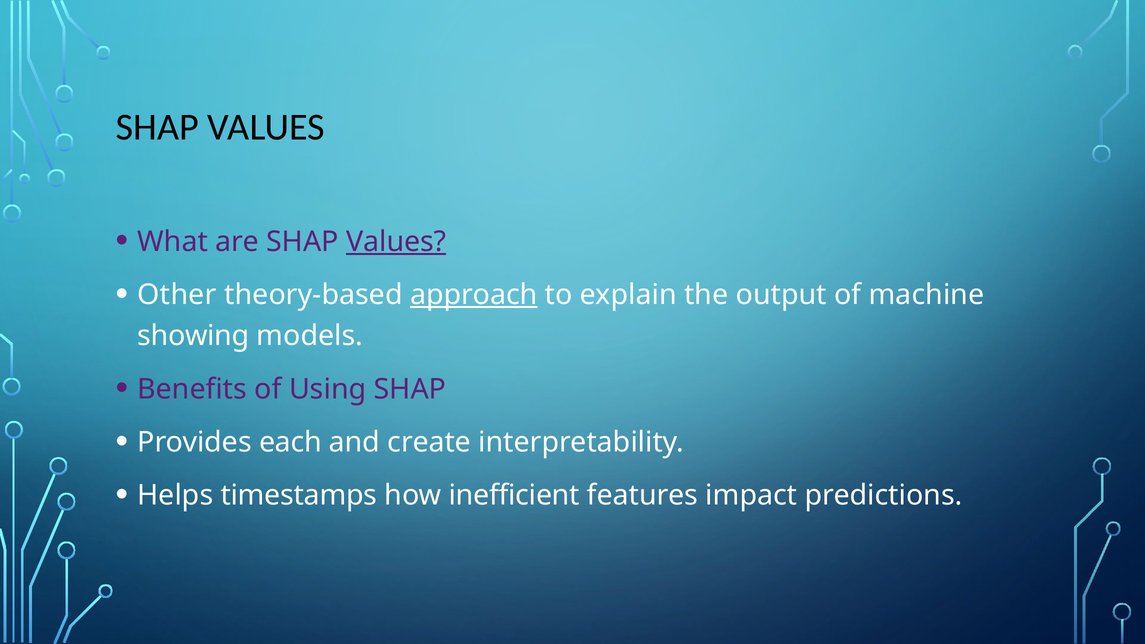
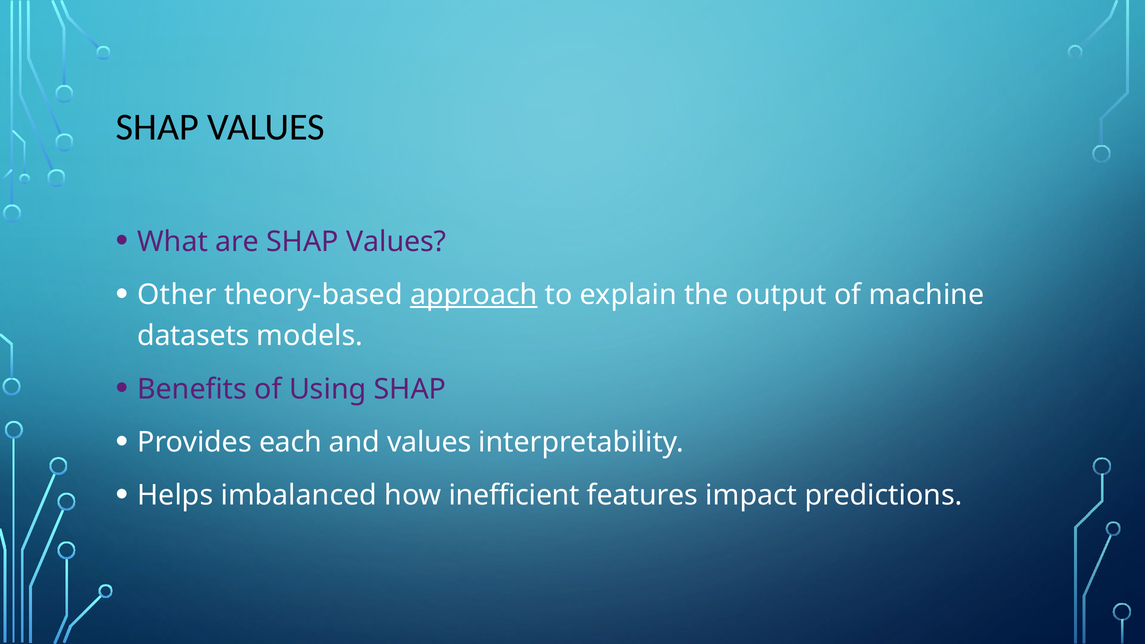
Values at (396, 242) underline: present -> none
showing: showing -> datasets
and create: create -> values
timestamps: timestamps -> imbalanced
